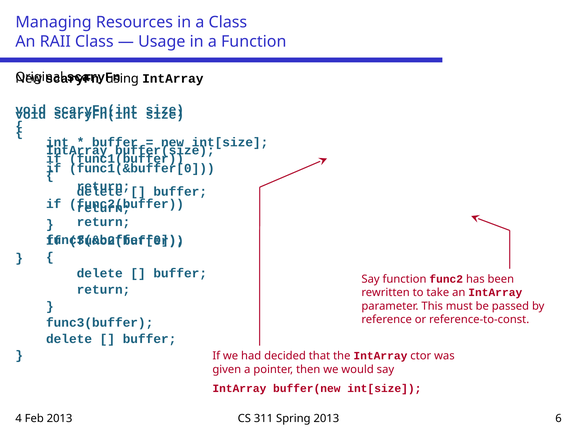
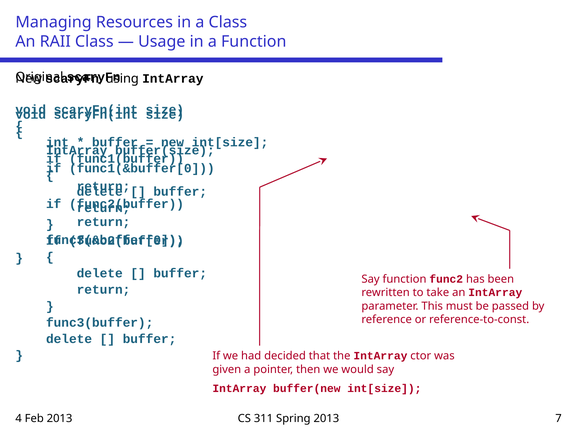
6: 6 -> 7
